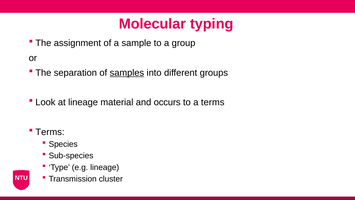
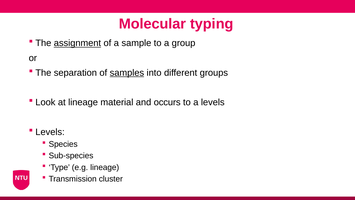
assignment underline: none -> present
a terms: terms -> levels
Terms at (50, 132): Terms -> Levels
